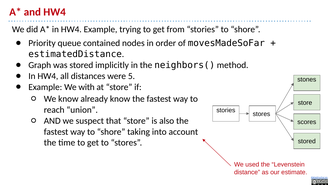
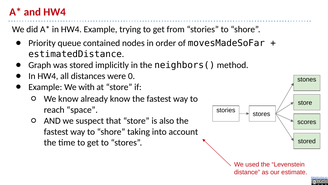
5: 5 -> 0
union: union -> space
